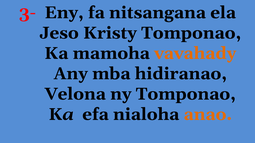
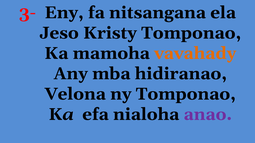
anao colour: orange -> purple
